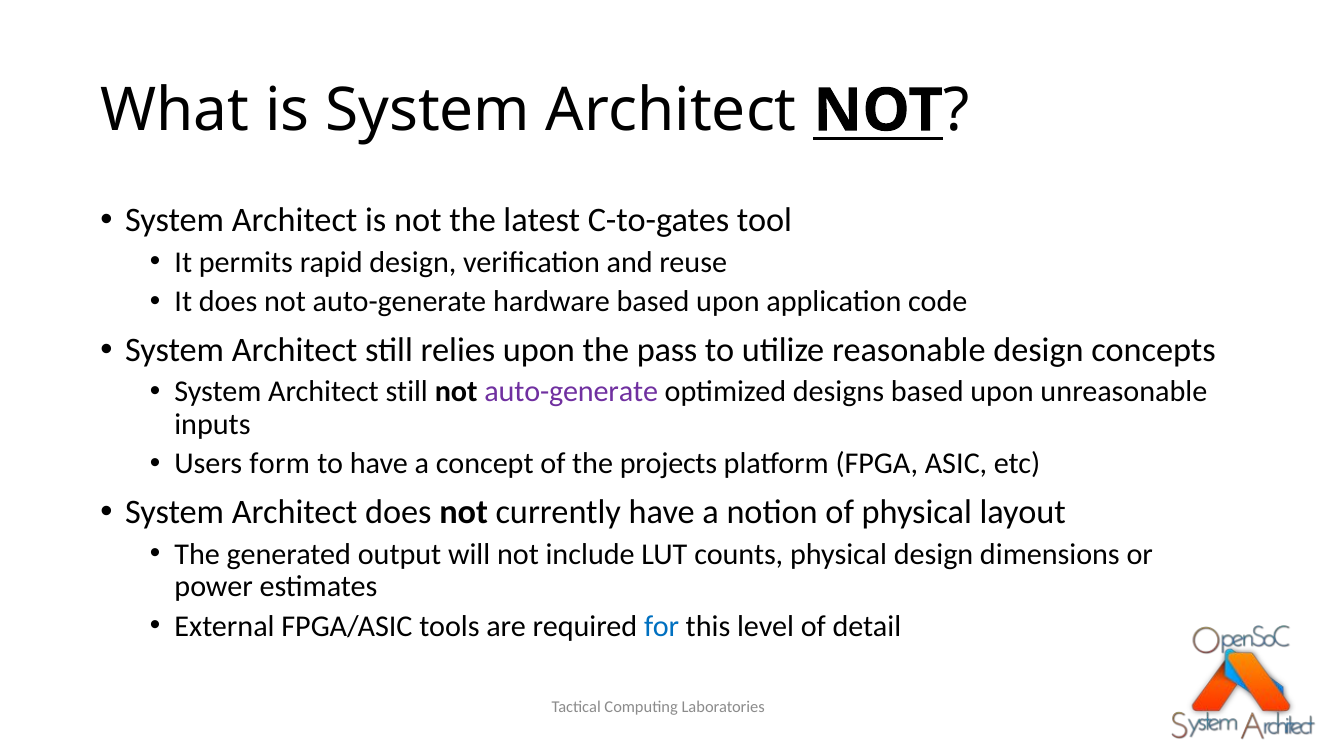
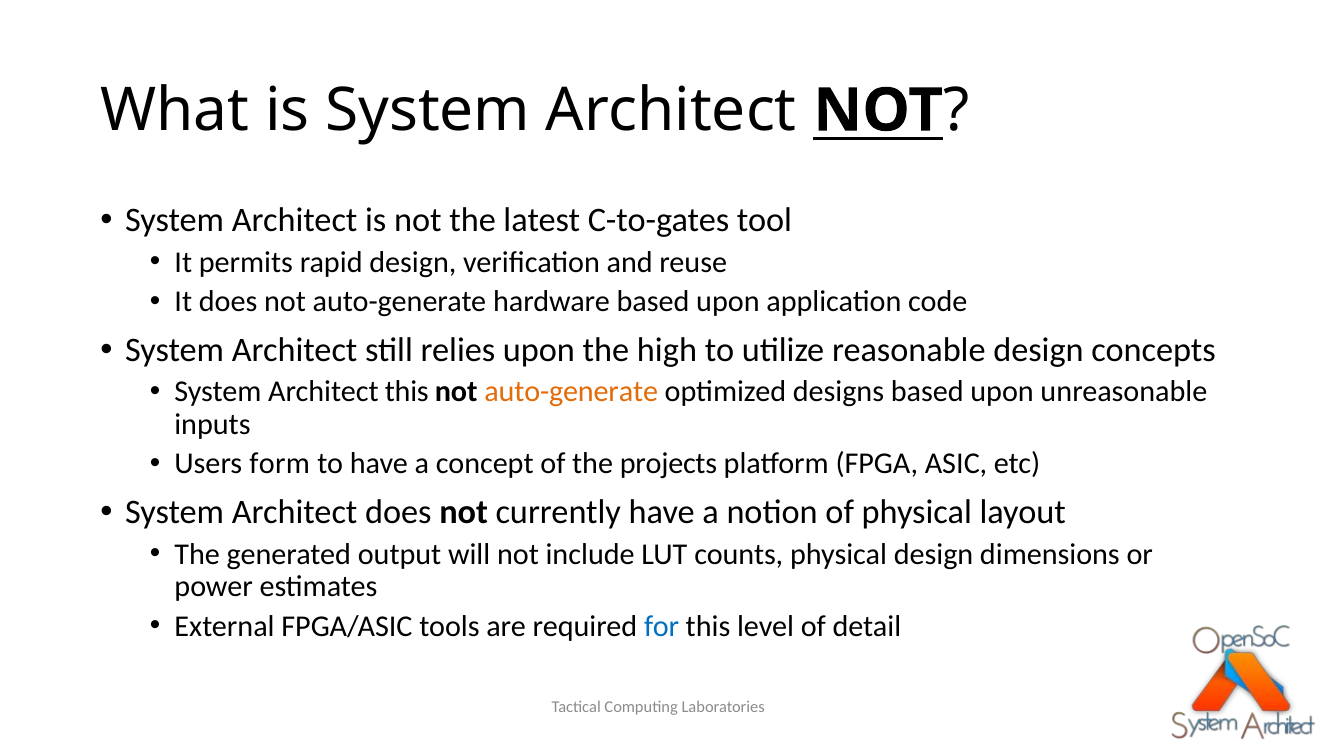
pass: pass -> high
still at (407, 392): still -> this
auto-generate at (571, 392) colour: purple -> orange
